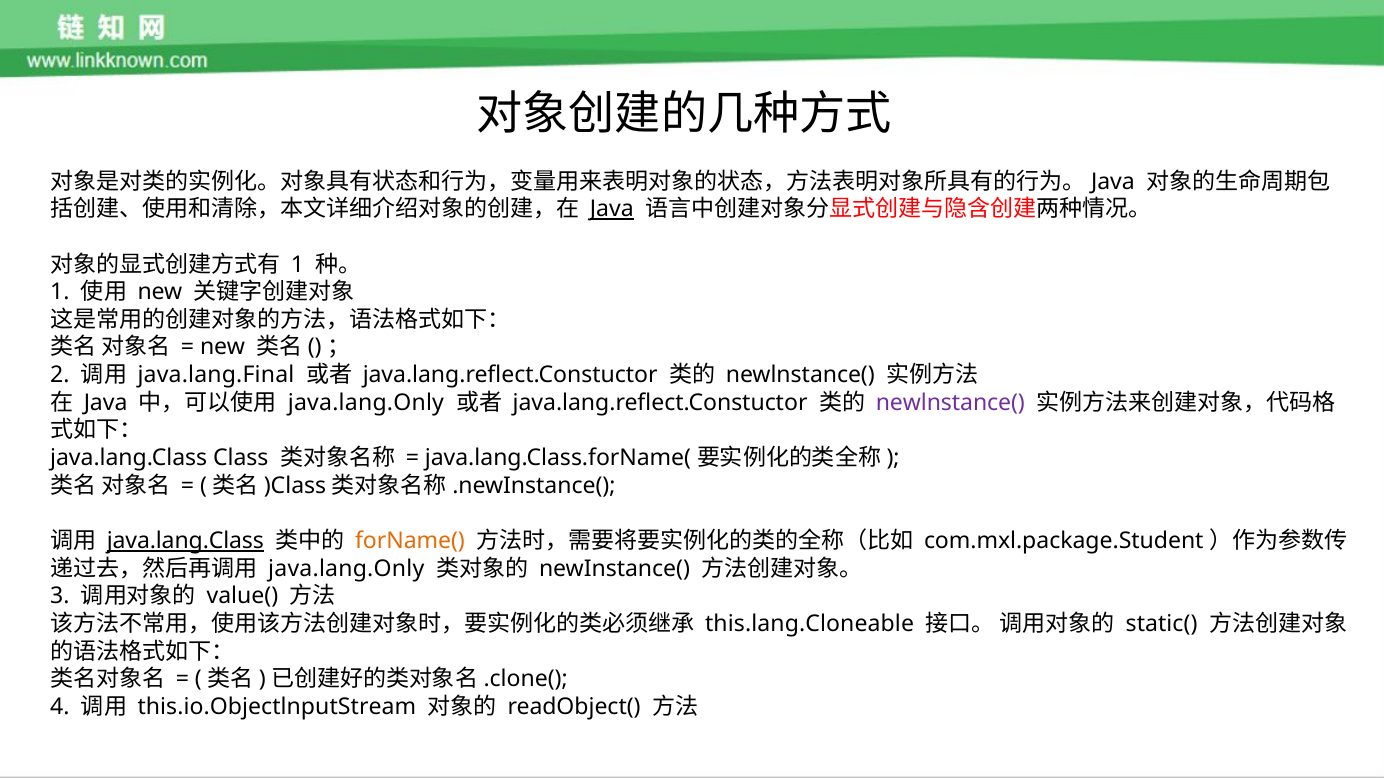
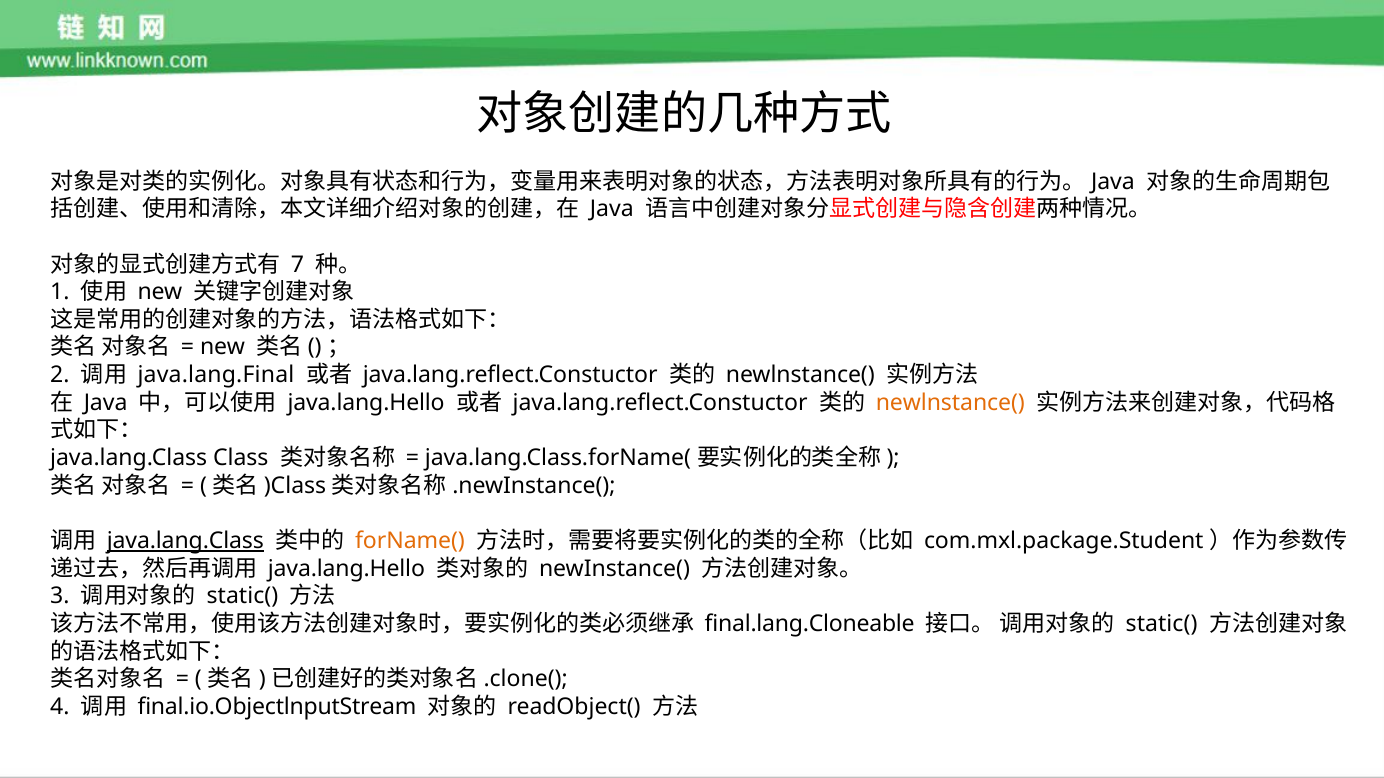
Java at (612, 209) underline: present -> none
1 at (297, 265): 1 -> 7
java.lang.Only at (366, 403): java.lang.Only -> java.lang.Hello
newlnstance( at (950, 403) colour: purple -> orange
java.lang.Only at (346, 569): java.lang.Only -> java.lang.Hello
value( at (242, 597): value( -> static(
this.lang.Cloneable: this.lang.Cloneable -> final.lang.Cloneable
this.io.ObjectlnputStream: this.io.ObjectlnputStream -> final.io.ObjectlnputStream
